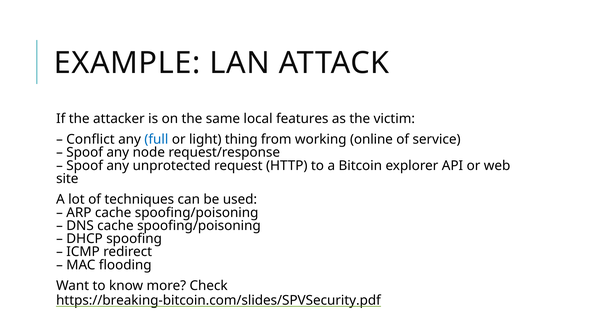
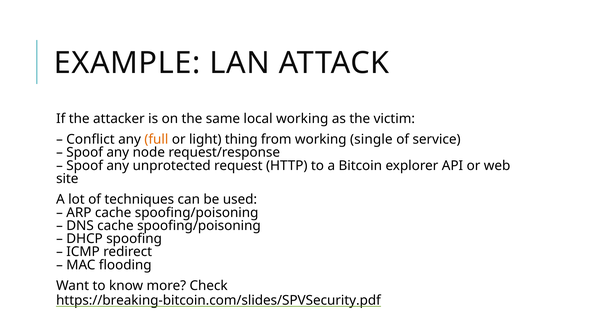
local features: features -> working
full colour: blue -> orange
online: online -> single
